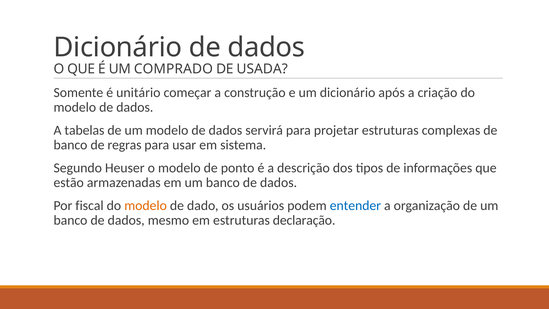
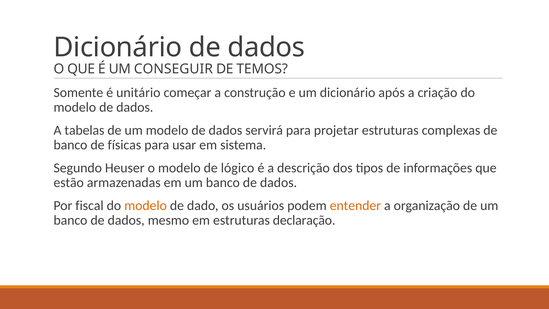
COMPRADO: COMPRADO -> CONSEGUIR
USADA: USADA -> TEMOS
regras: regras -> físicas
ponto: ponto -> lógico
entender colour: blue -> orange
